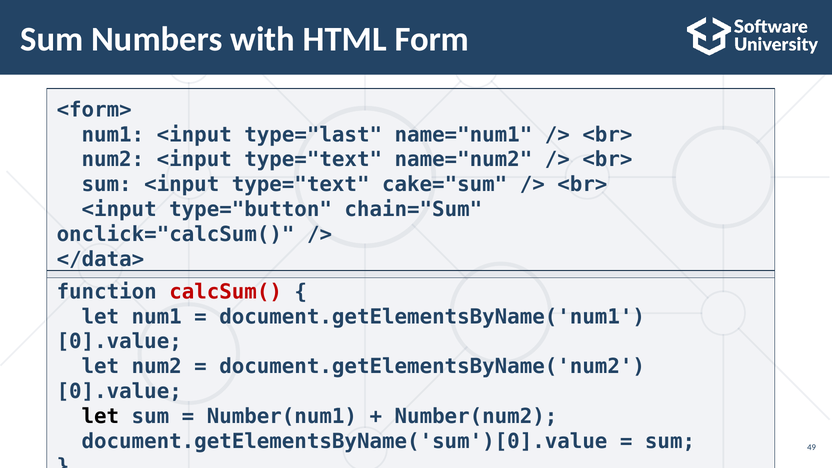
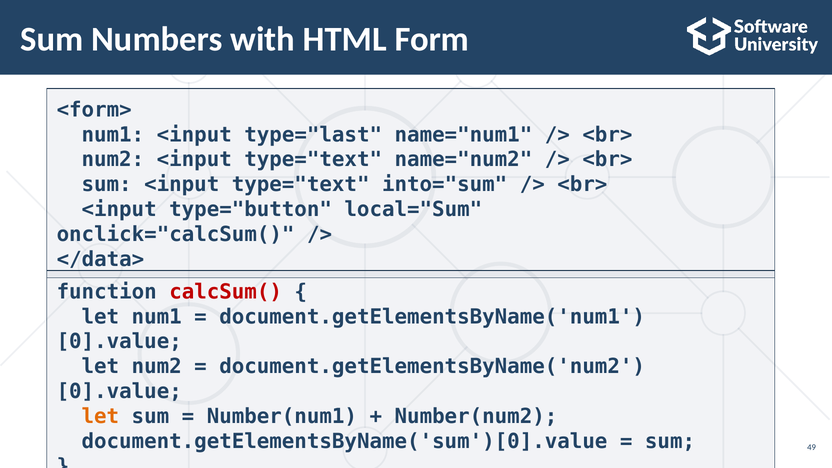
cake="sum: cake="sum -> into="sum
chain="Sum: chain="Sum -> local="Sum
let at (100, 416) colour: black -> orange
